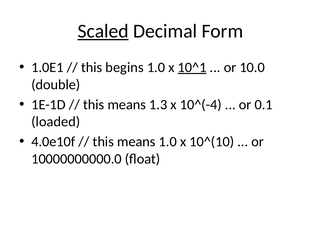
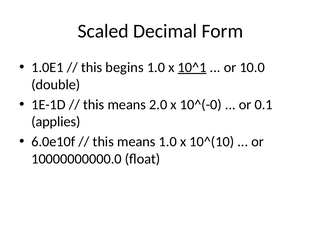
Scaled underline: present -> none
1.3: 1.3 -> 2.0
10^(-4: 10^(-4 -> 10^(-0
loaded: loaded -> applies
4.0e10f: 4.0e10f -> 6.0e10f
